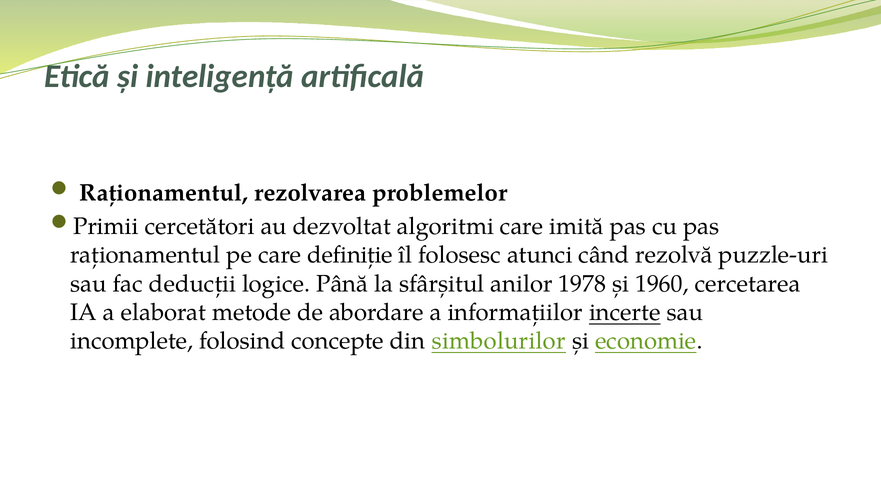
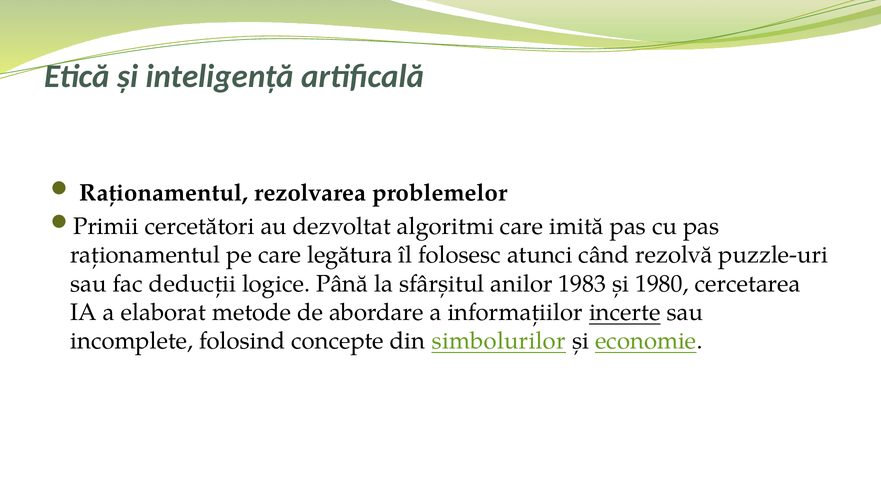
definiție: definiție -> legătura
1978: 1978 -> 1983
1960: 1960 -> 1980
